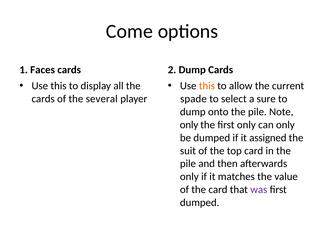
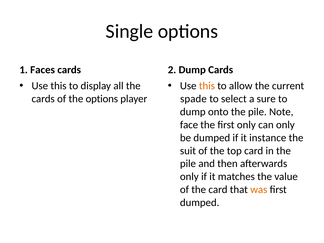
Come: Come -> Single
the several: several -> options
only at (189, 125): only -> face
assigned: assigned -> instance
was colour: purple -> orange
